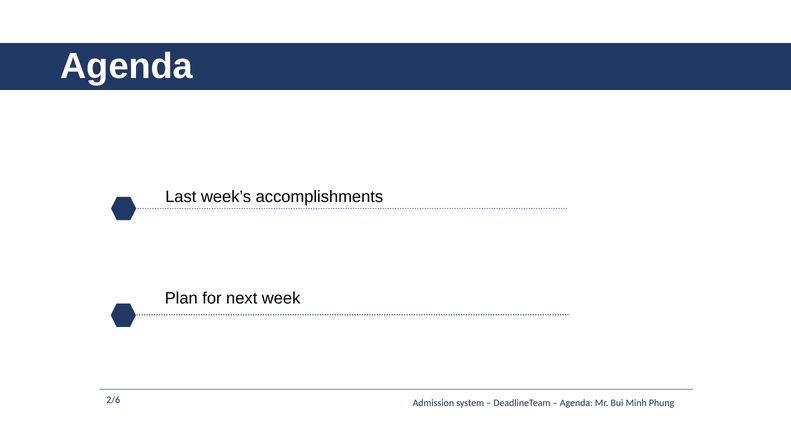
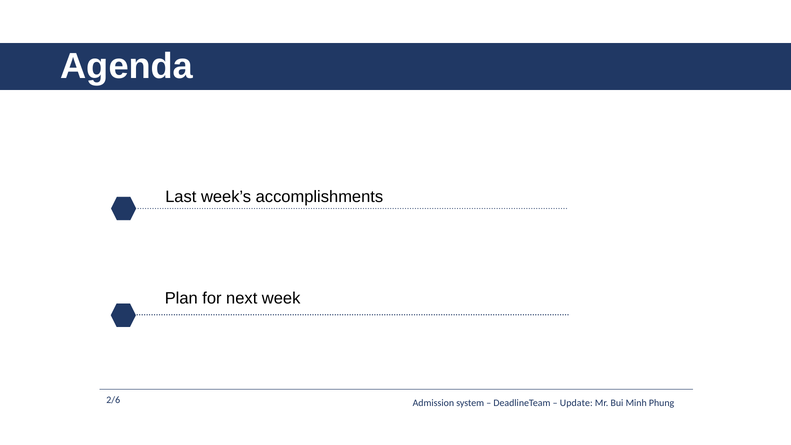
Agenda at (576, 403): Agenda -> Update
